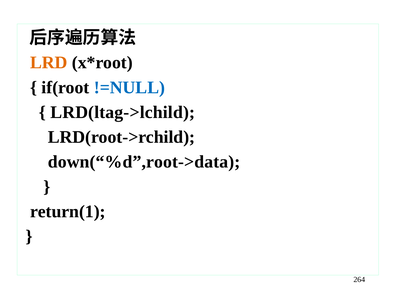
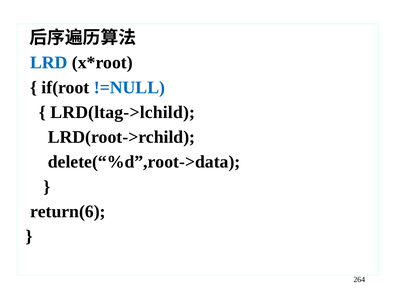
LRD colour: orange -> blue
down(“%d”,root->data: down(“%d”,root->data -> delete(“%d”,root->data
return(1: return(1 -> return(6
